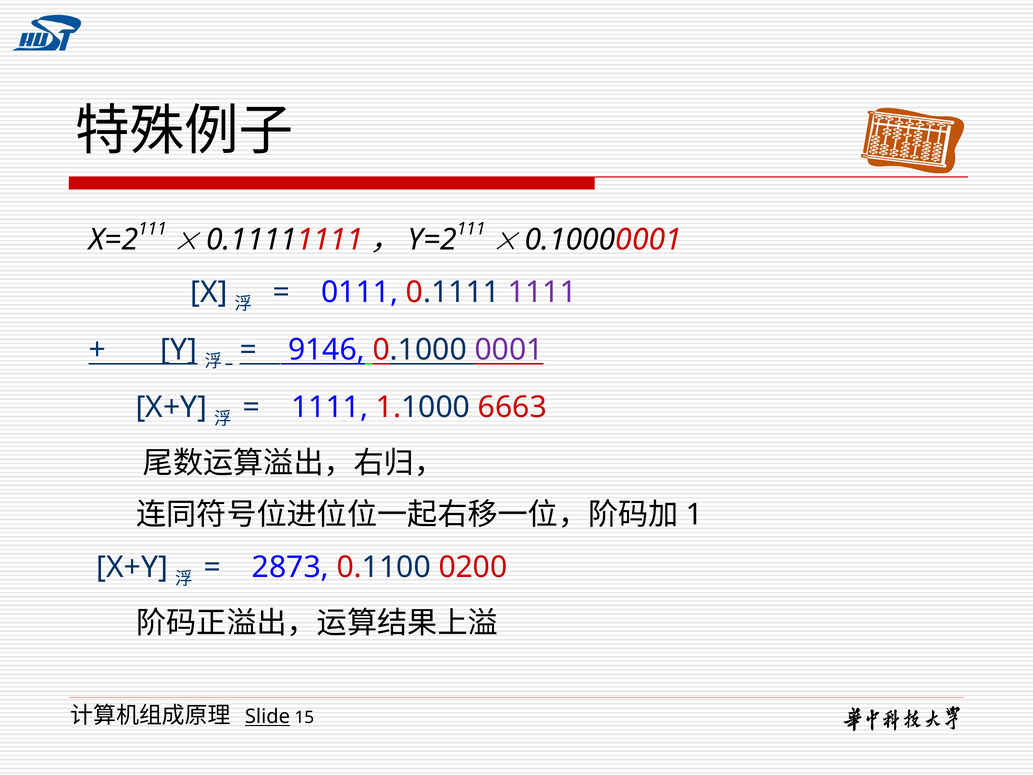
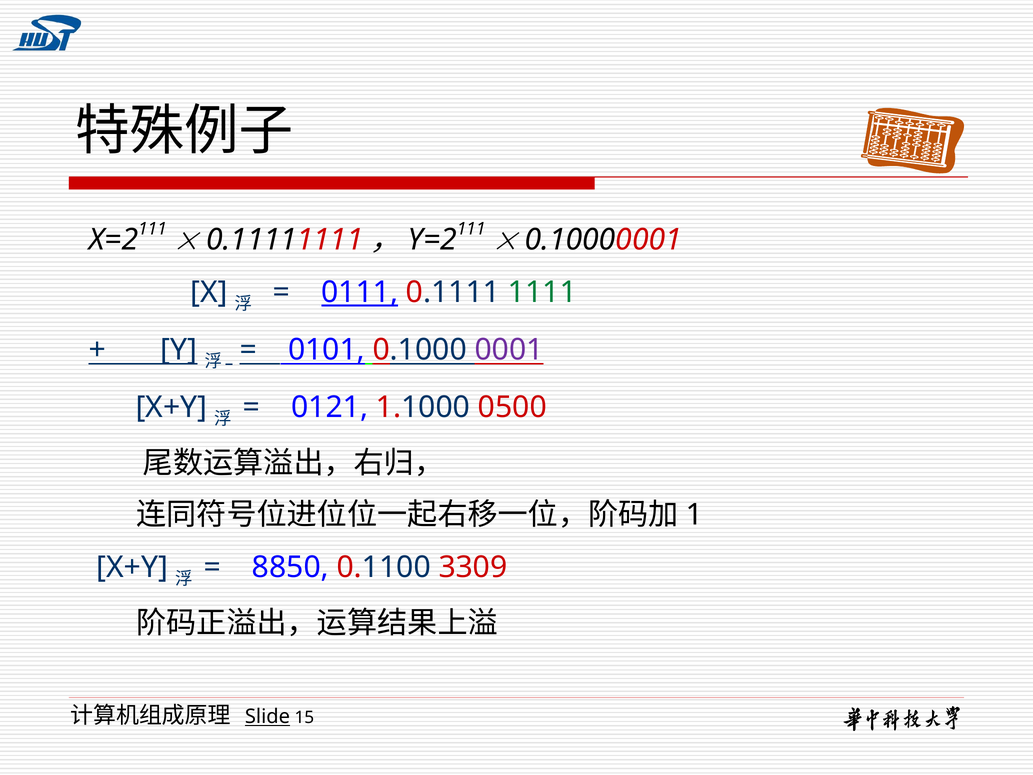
0111 underline: none -> present
1111 at (542, 292) colour: purple -> green
9146: 9146 -> 0101
1111 at (330, 407): 1111 -> 0121
6663: 6663 -> 0500
2873: 2873 -> 8850
0200: 0200 -> 3309
